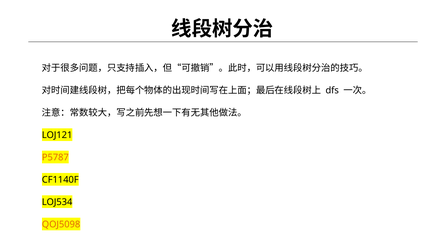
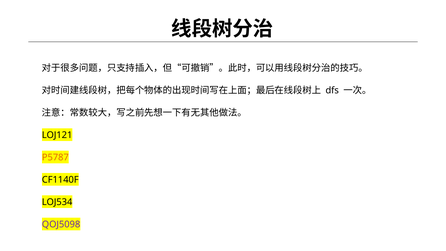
QOJ5098 colour: orange -> purple
